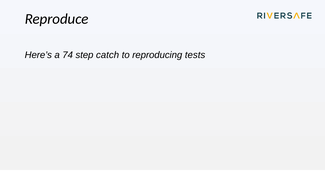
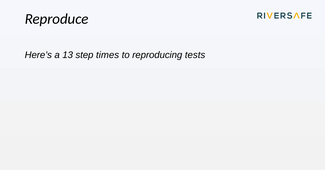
74: 74 -> 13
catch: catch -> times
